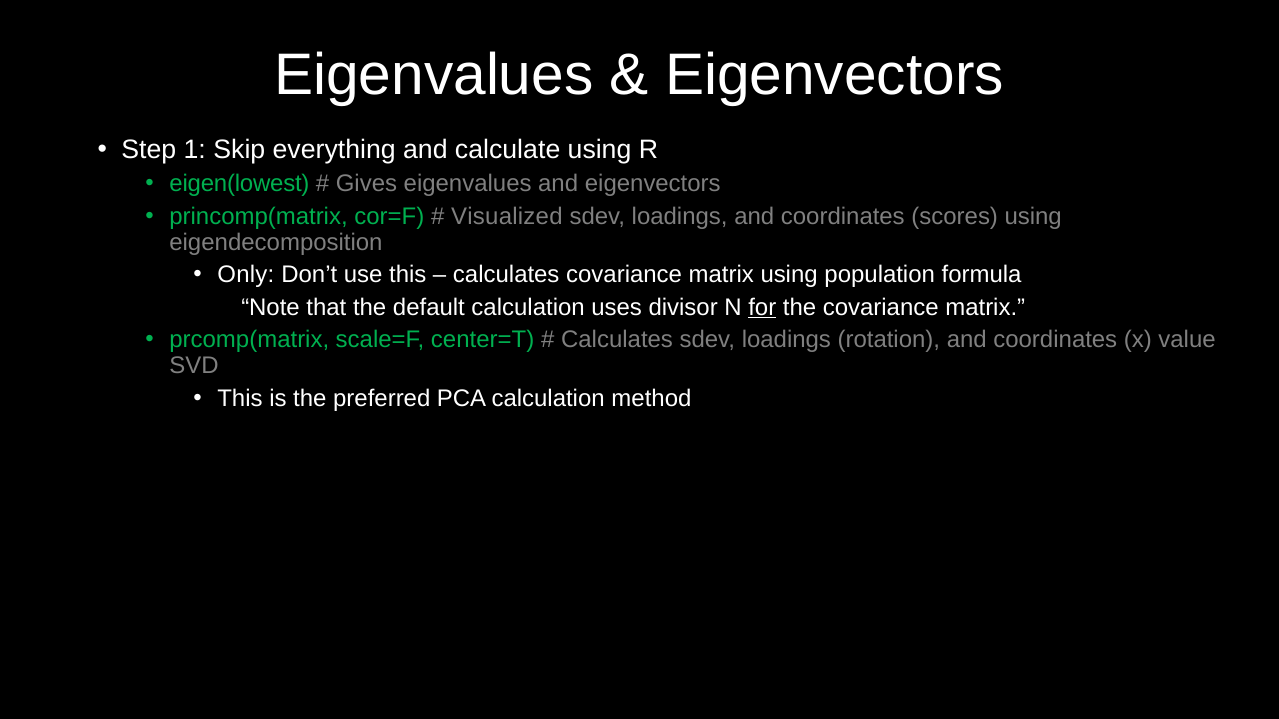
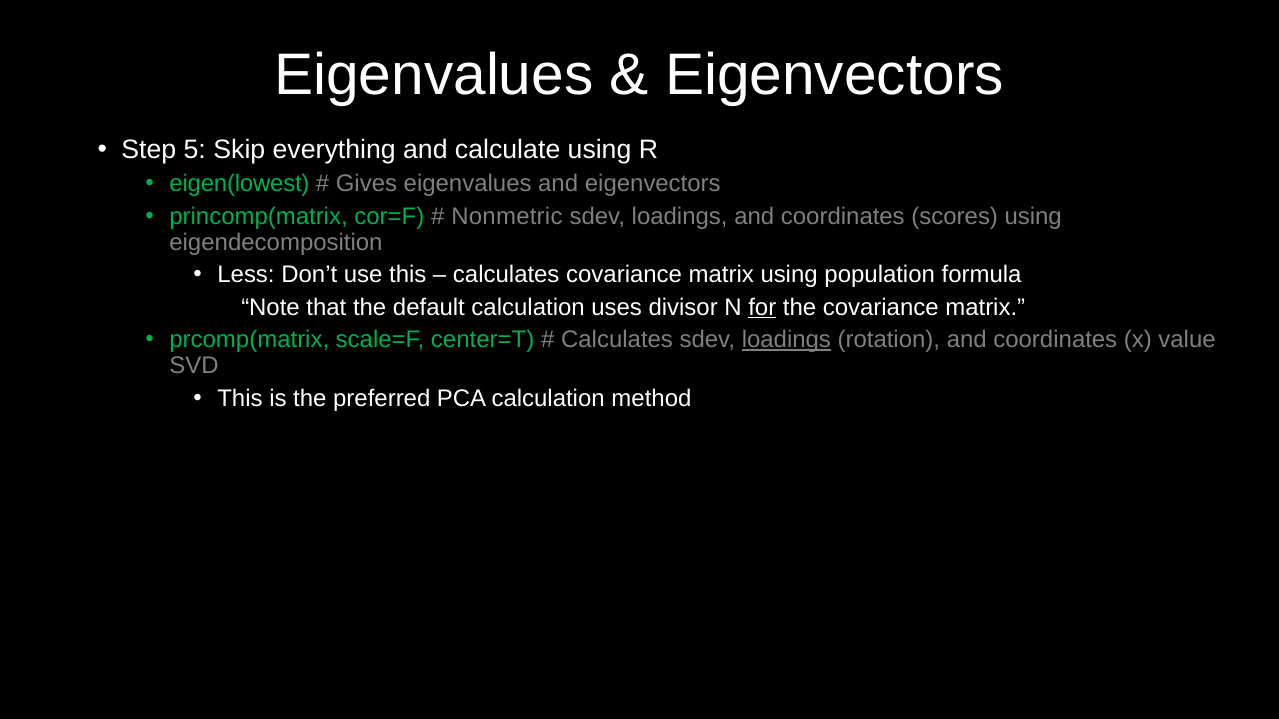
1: 1 -> 5
Visualized: Visualized -> Nonmetric
Only: Only -> Less
loadings at (786, 340) underline: none -> present
